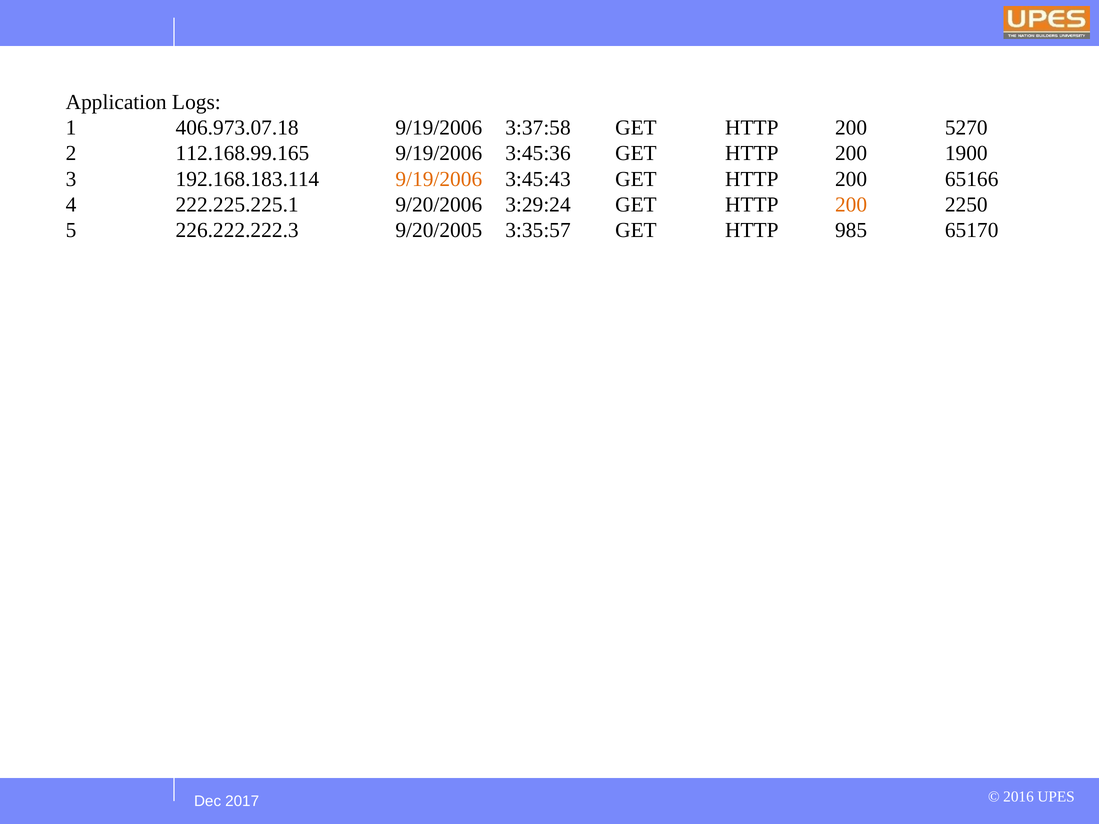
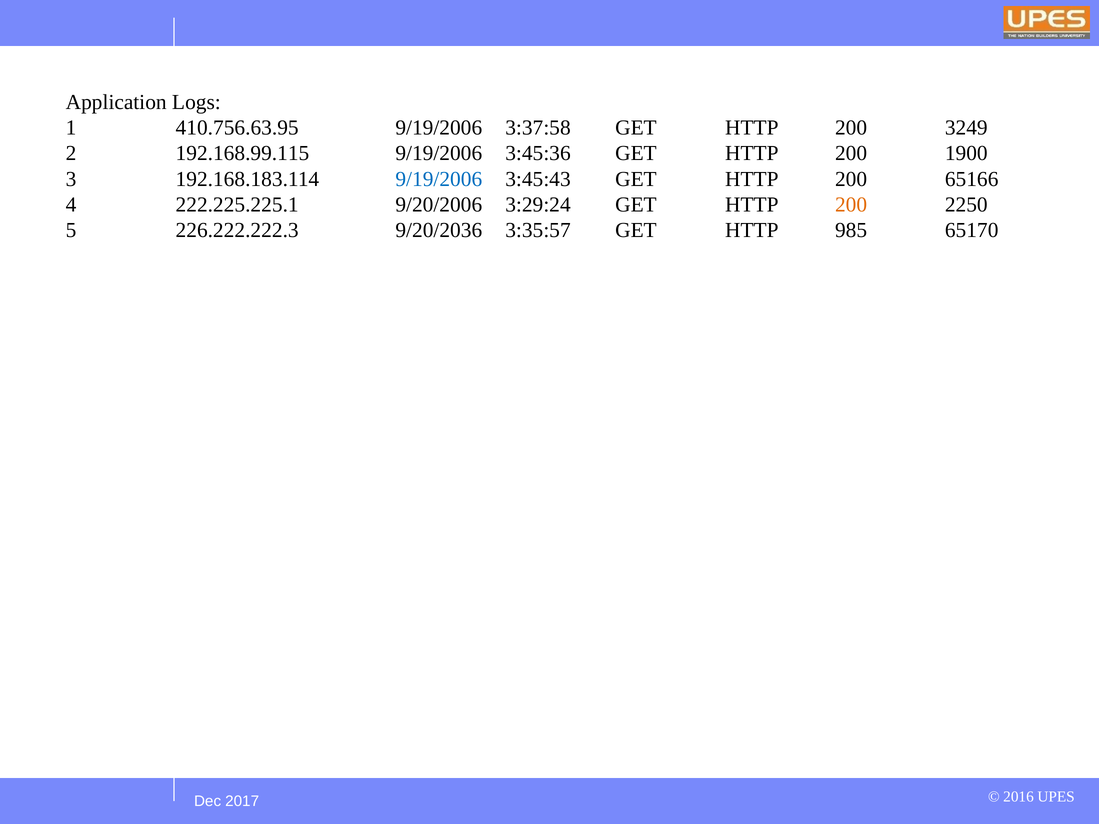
406.973.07.18: 406.973.07.18 -> 410.756.63.95
5270: 5270 -> 3249
112.168.99.165: 112.168.99.165 -> 192.168.99.115
9/19/2006 at (439, 179) colour: orange -> blue
9/20/2005: 9/20/2005 -> 9/20/2036
